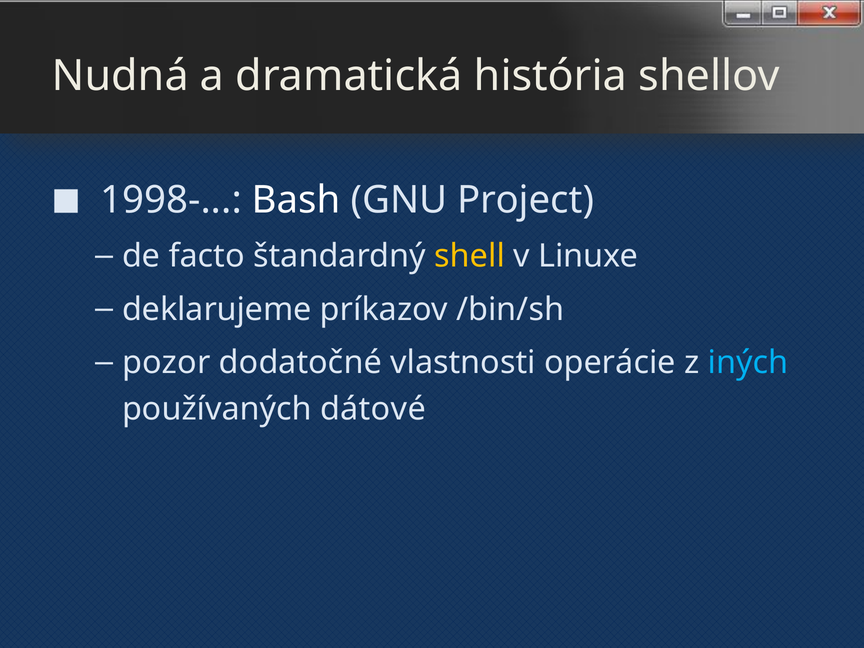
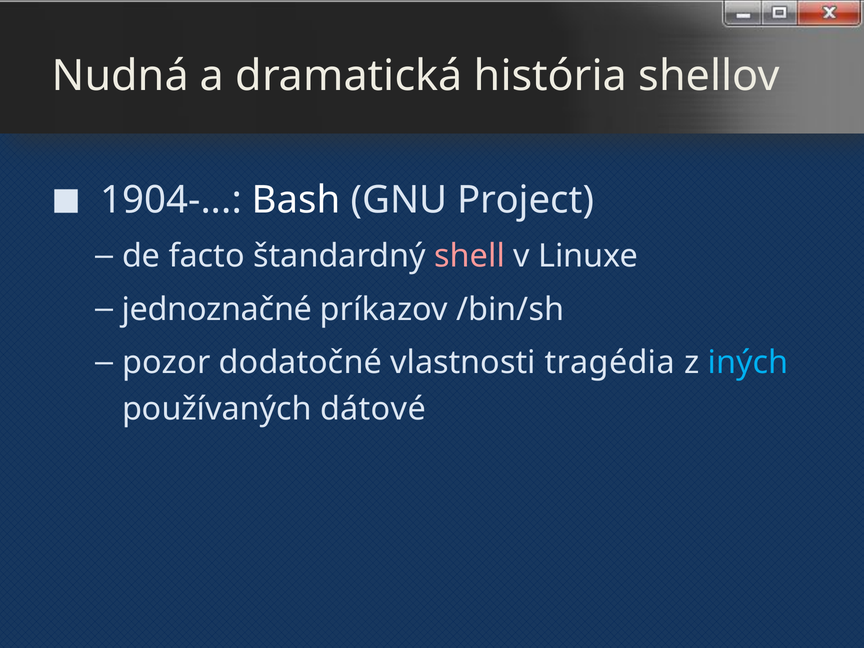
1998-: 1998- -> 1904-
shell colour: yellow -> pink
deklarujeme: deklarujeme -> jednoznačné
operácie: operácie -> tragédia
